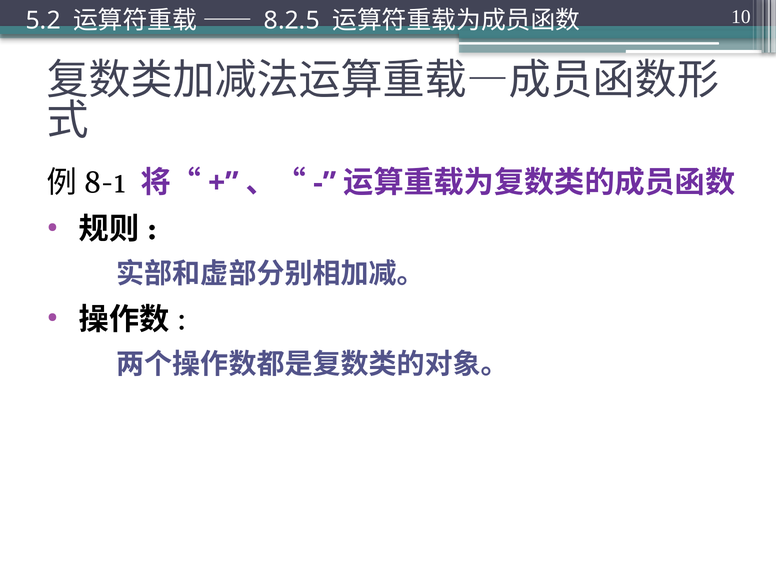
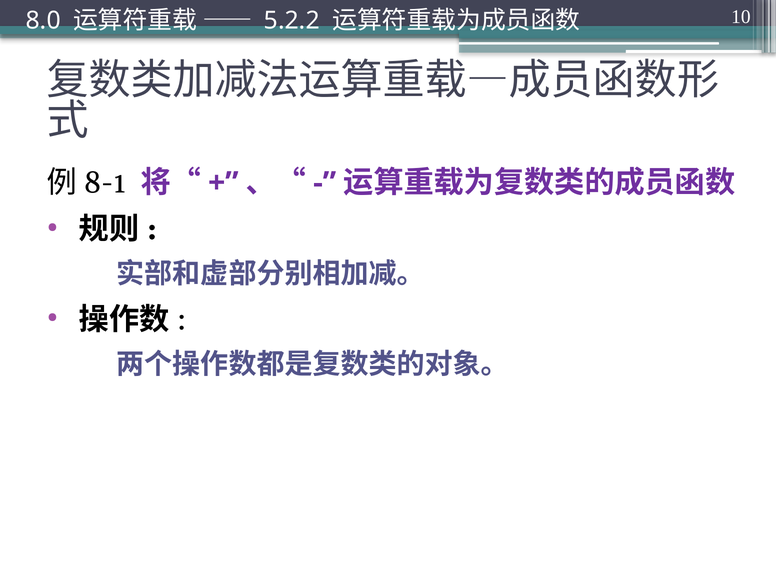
5.2: 5.2 -> 8.0
8.2.5: 8.2.5 -> 5.2.2
